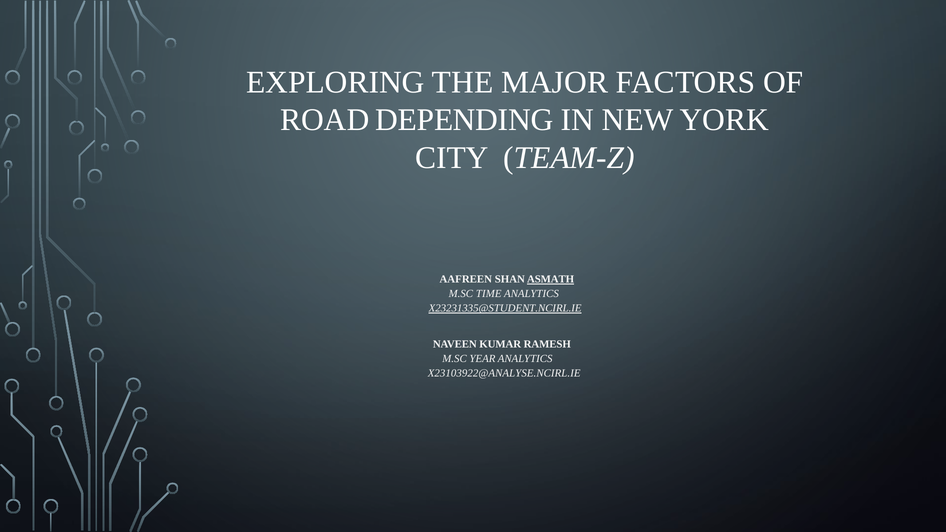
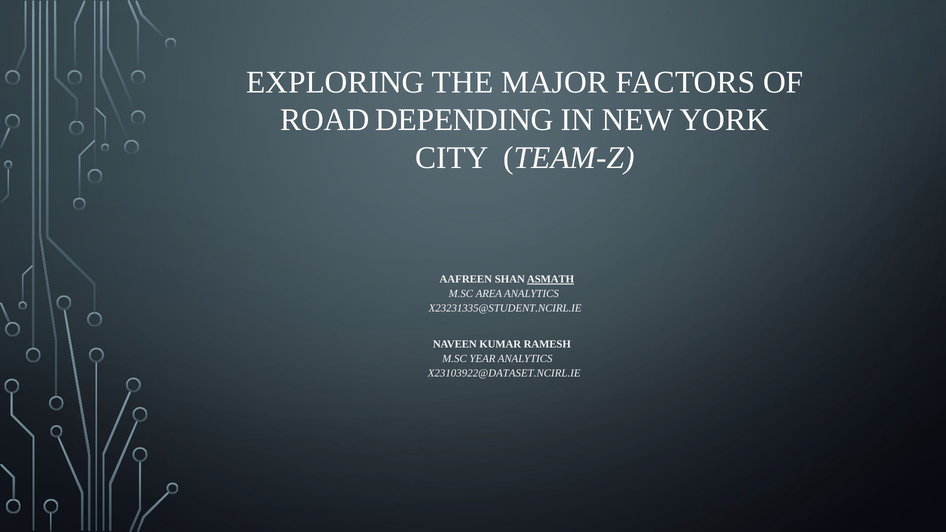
TIME: TIME -> AREA
X23231335@STUDENT.NCIRL.IE underline: present -> none
X23103922@ANALYSE.NCIRL.IE: X23103922@ANALYSE.NCIRL.IE -> X23103922@DATASET.NCIRL.IE
